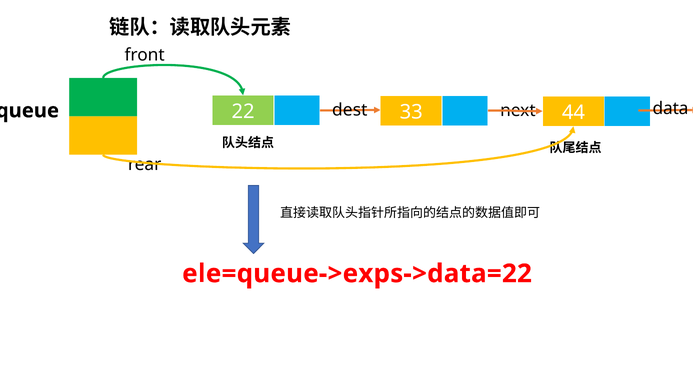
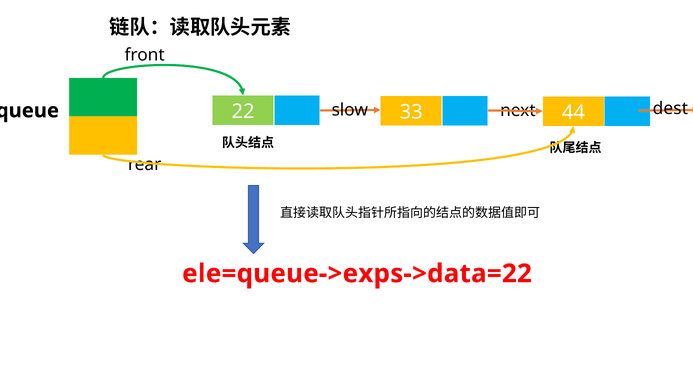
data: data -> dest
dest: dest -> slow
